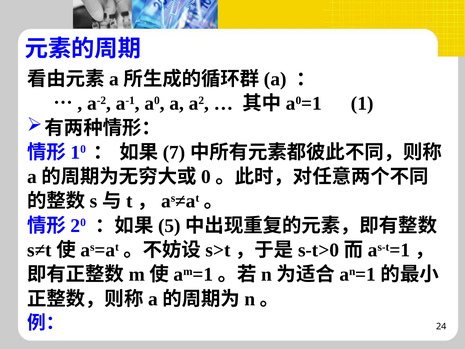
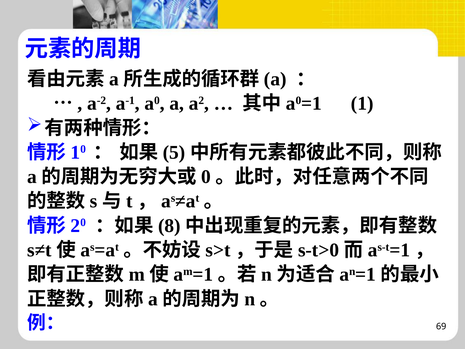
7: 7 -> 5
5: 5 -> 8
24: 24 -> 69
